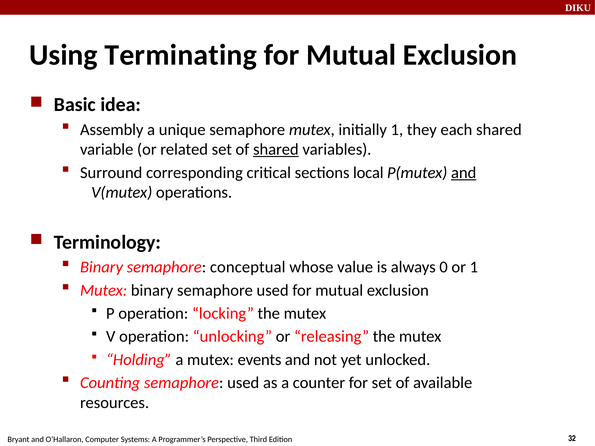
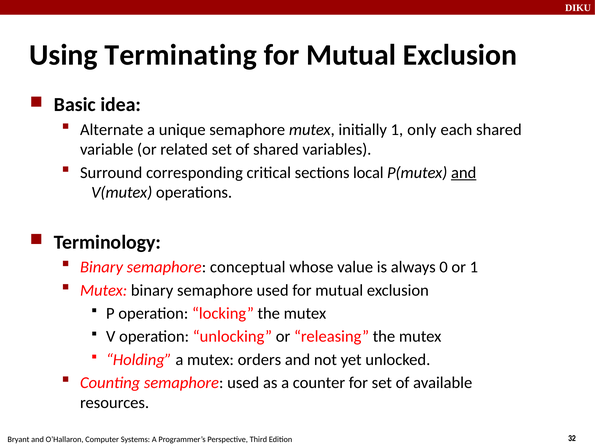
Assembly: Assembly -> Alternate
they: they -> only
shared at (276, 150) underline: present -> none
events: events -> orders
